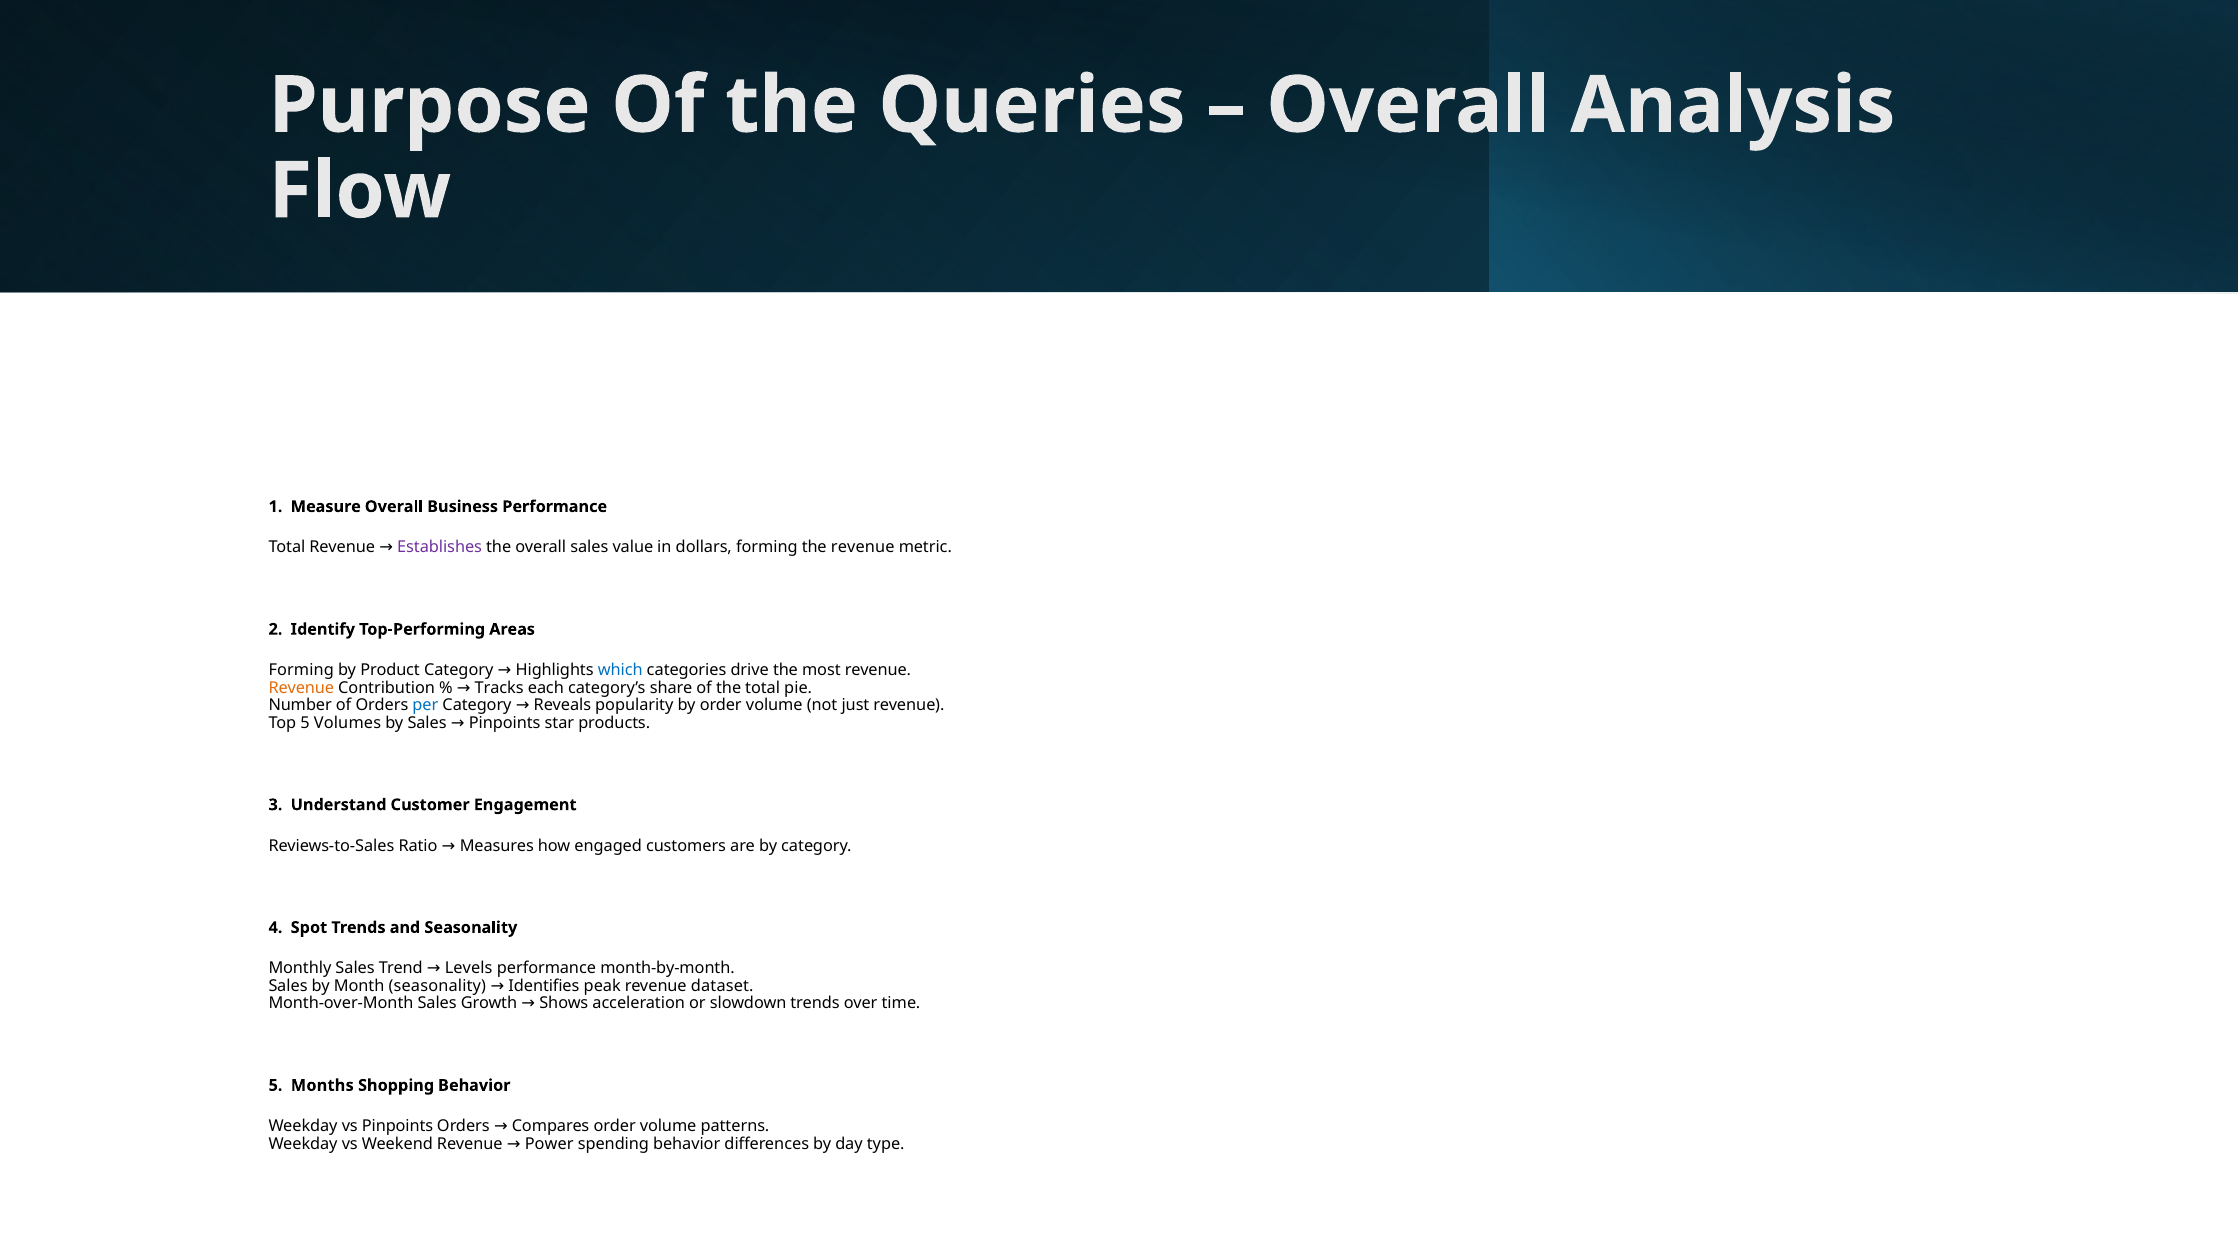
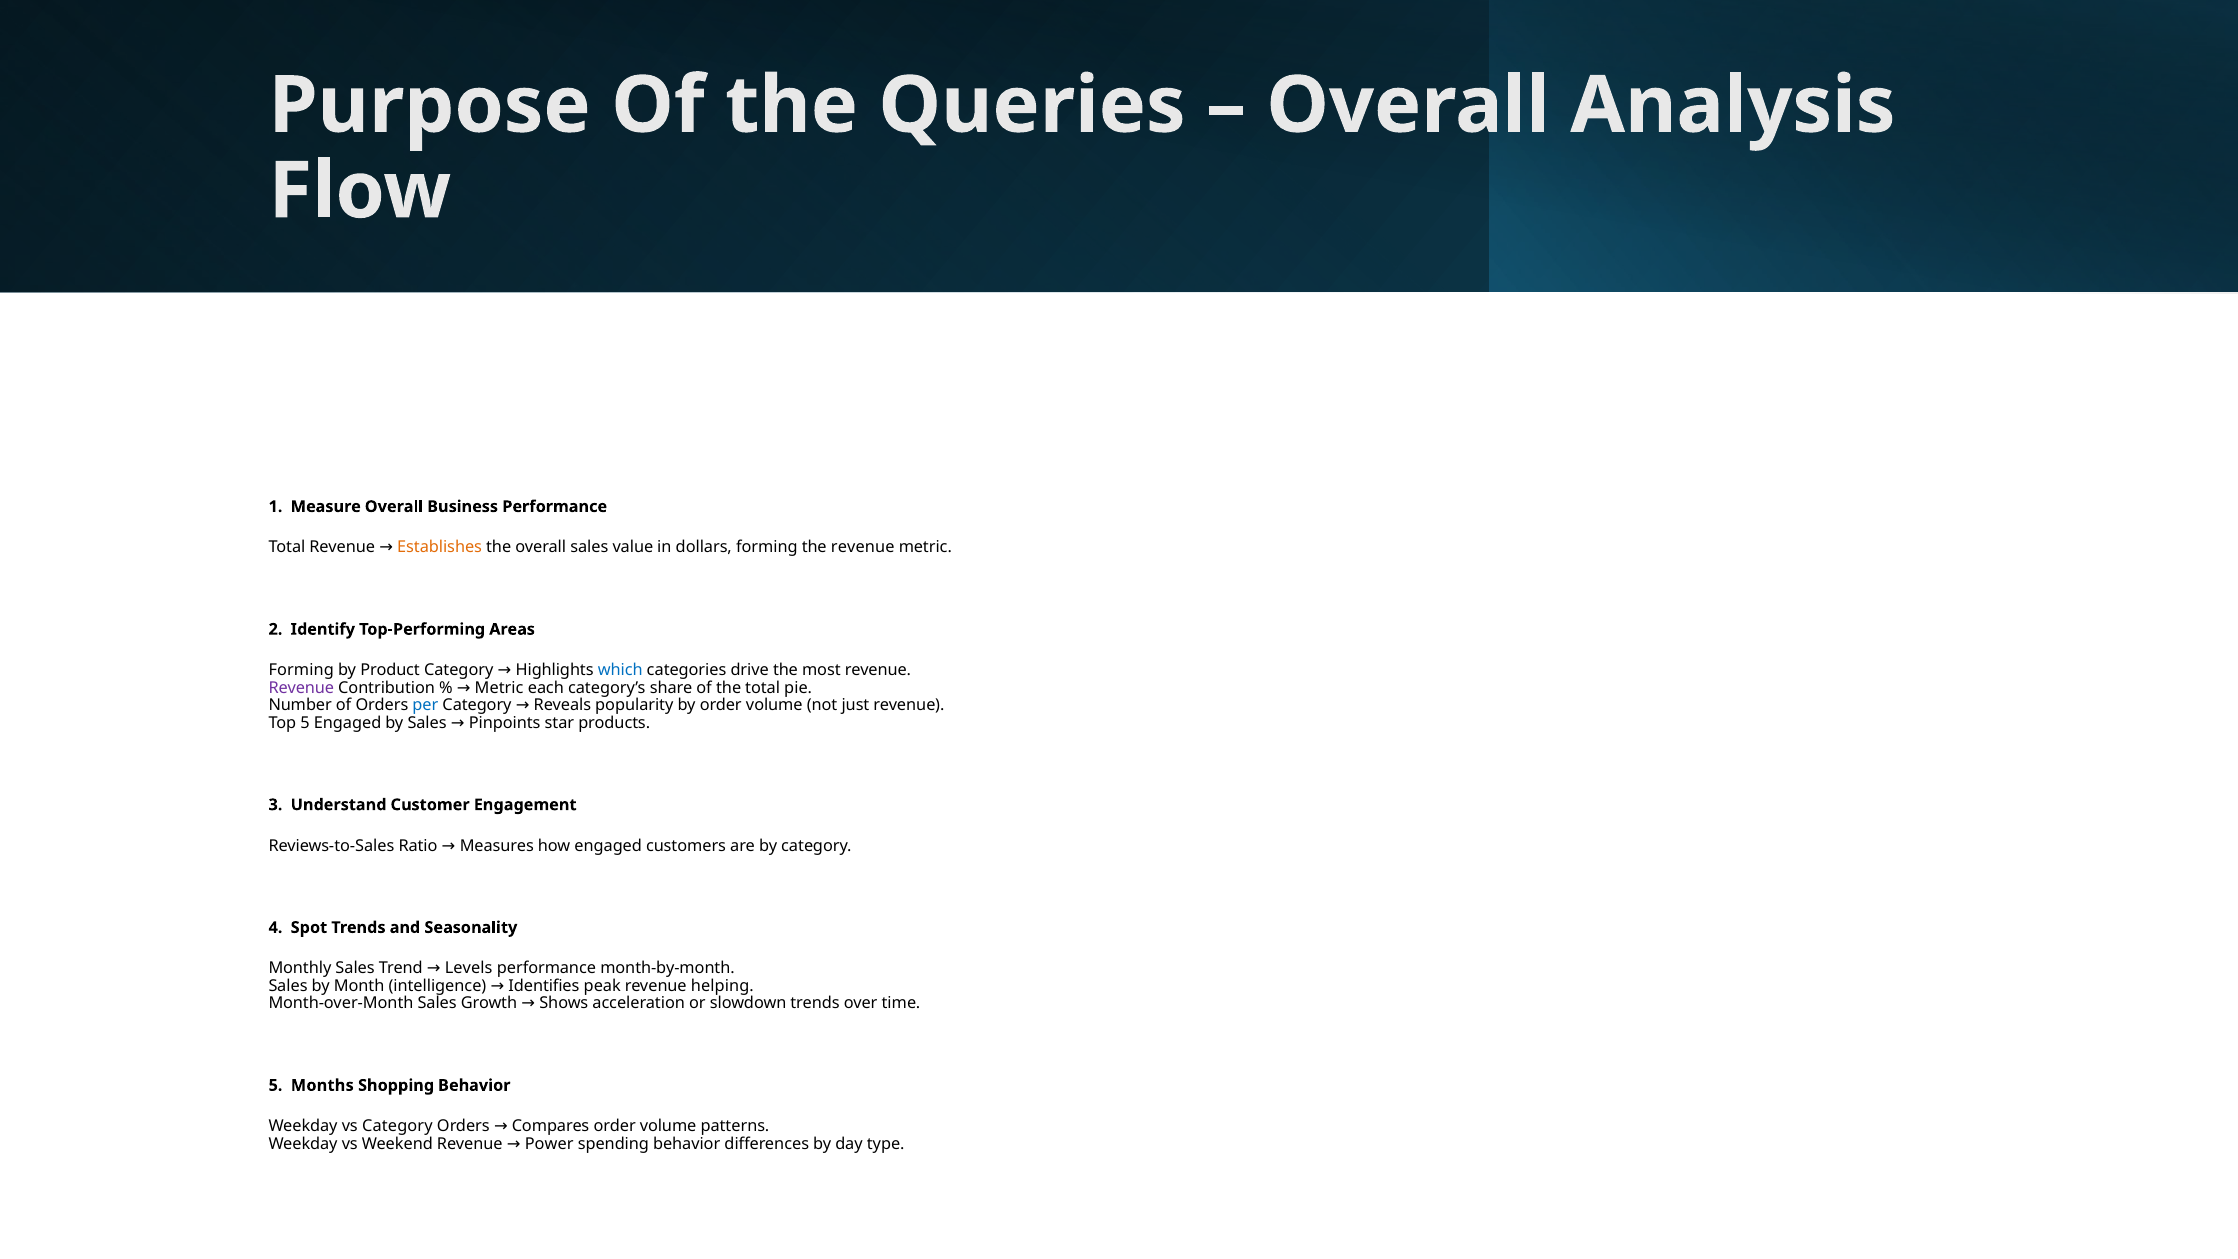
Establishes colour: purple -> orange
Revenue at (301, 688) colour: orange -> purple
Tracks at (499, 688): Tracks -> Metric
5 Volumes: Volumes -> Engaged
Month seasonality: seasonality -> intelligence
dataset: dataset -> helping
vs Pinpoints: Pinpoints -> Category
